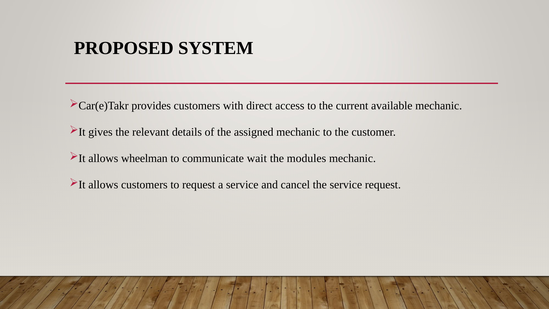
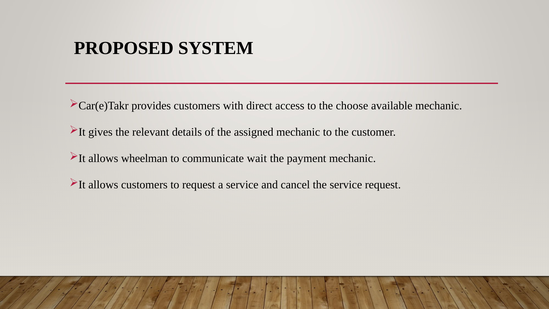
current: current -> choose
modules: modules -> payment
